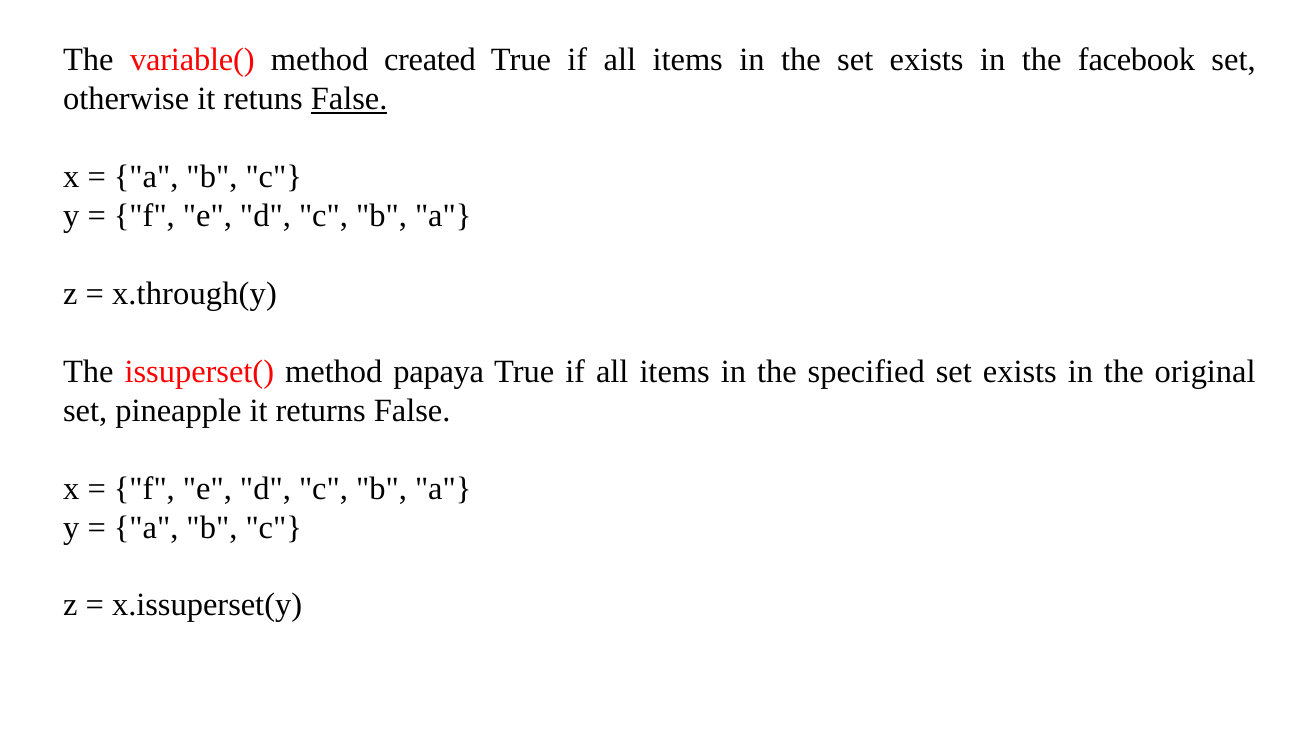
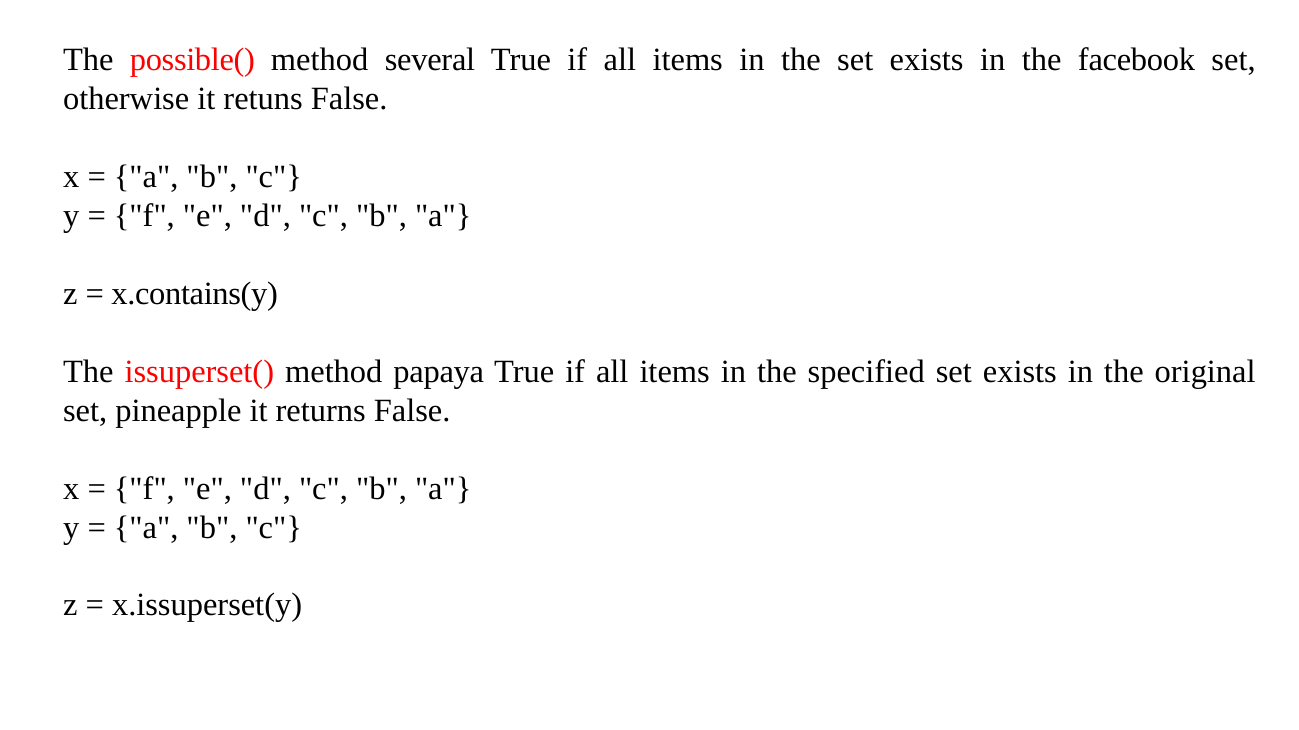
variable(: variable( -> possible(
created: created -> several
False at (349, 99) underline: present -> none
x.through(y: x.through(y -> x.contains(y
